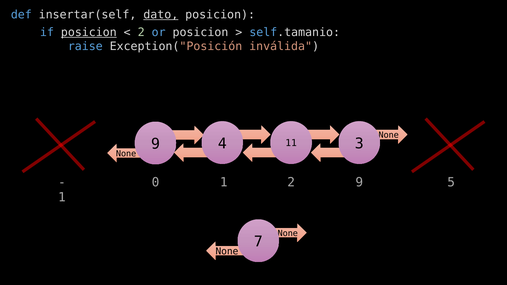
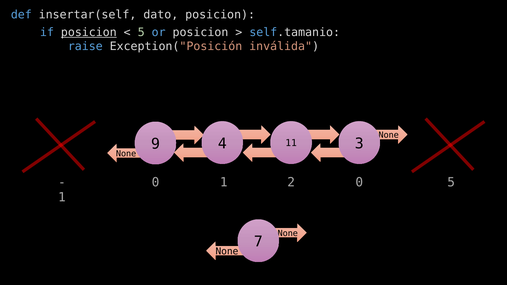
dato underline: present -> none
2 at (141, 32): 2 -> 5
2 9: 9 -> 0
